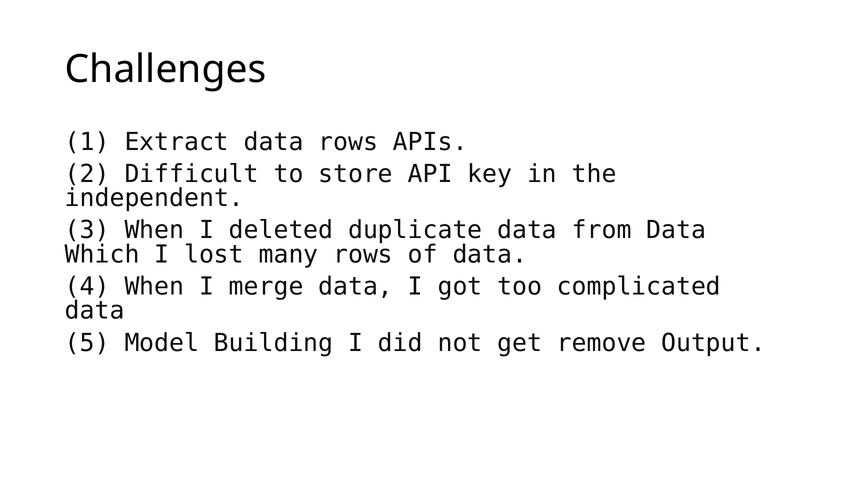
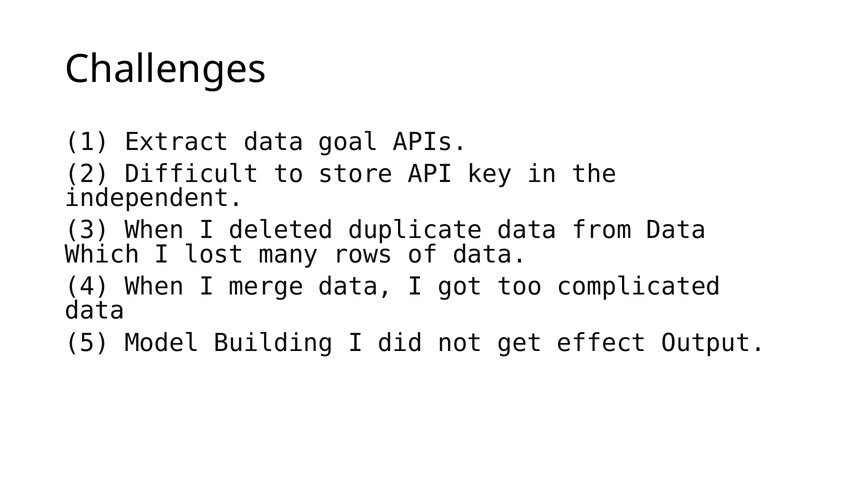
data rows: rows -> goal
remove: remove -> effect
